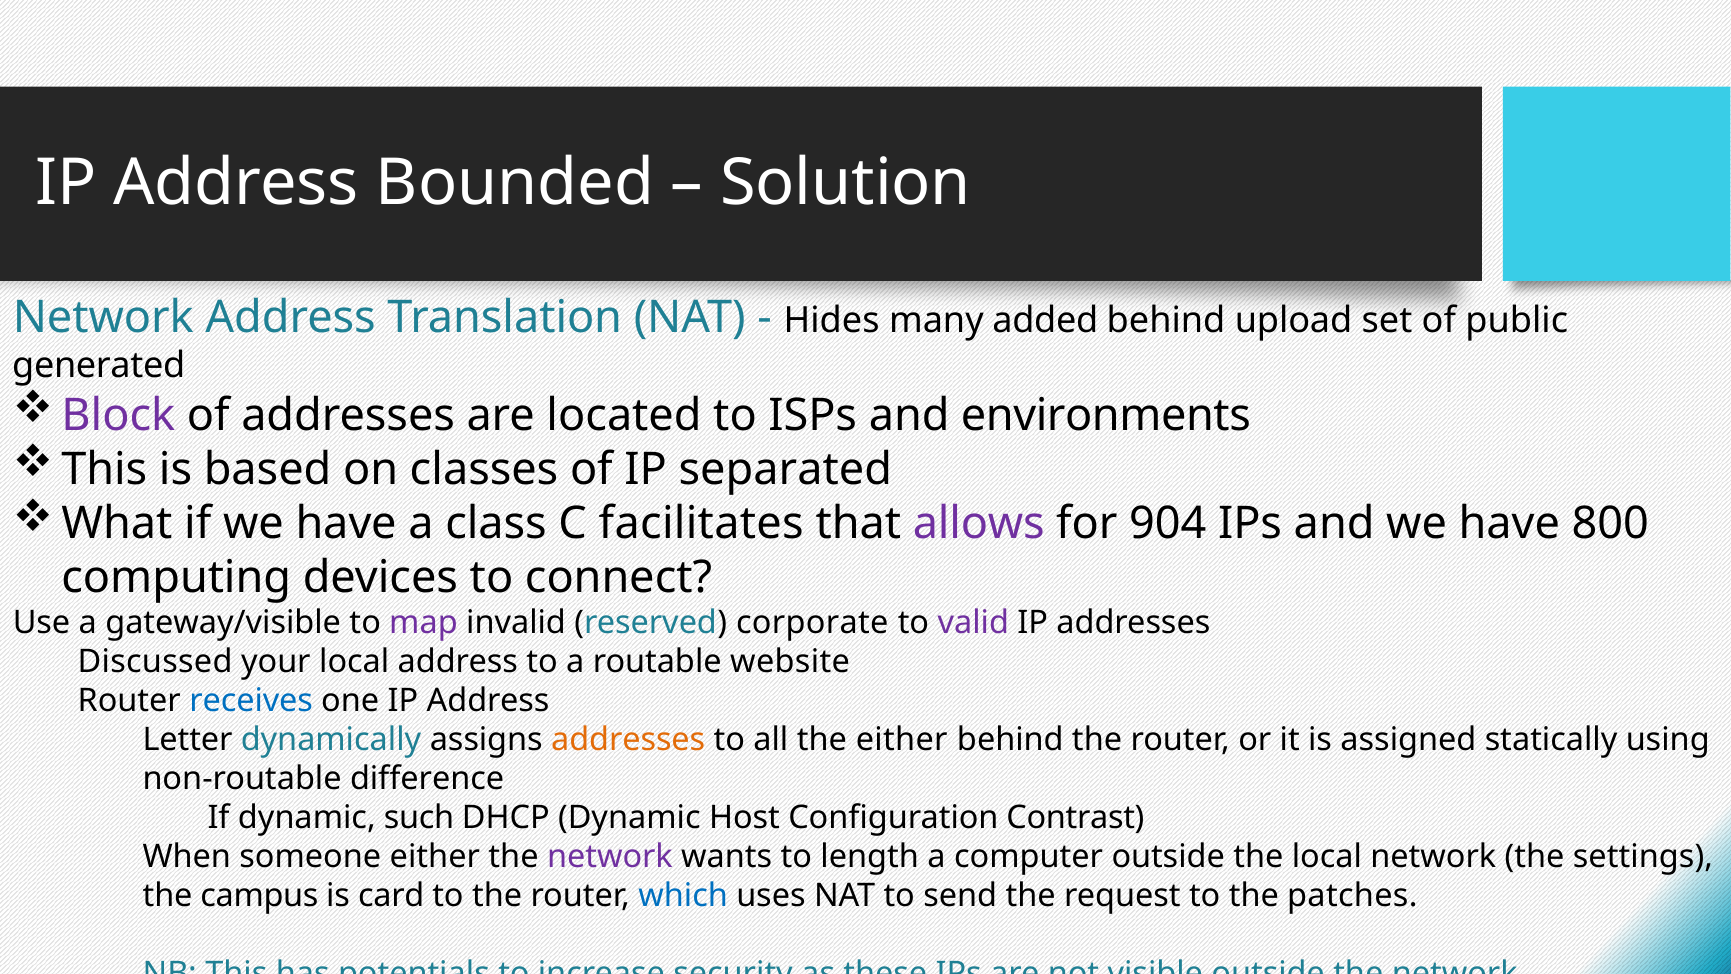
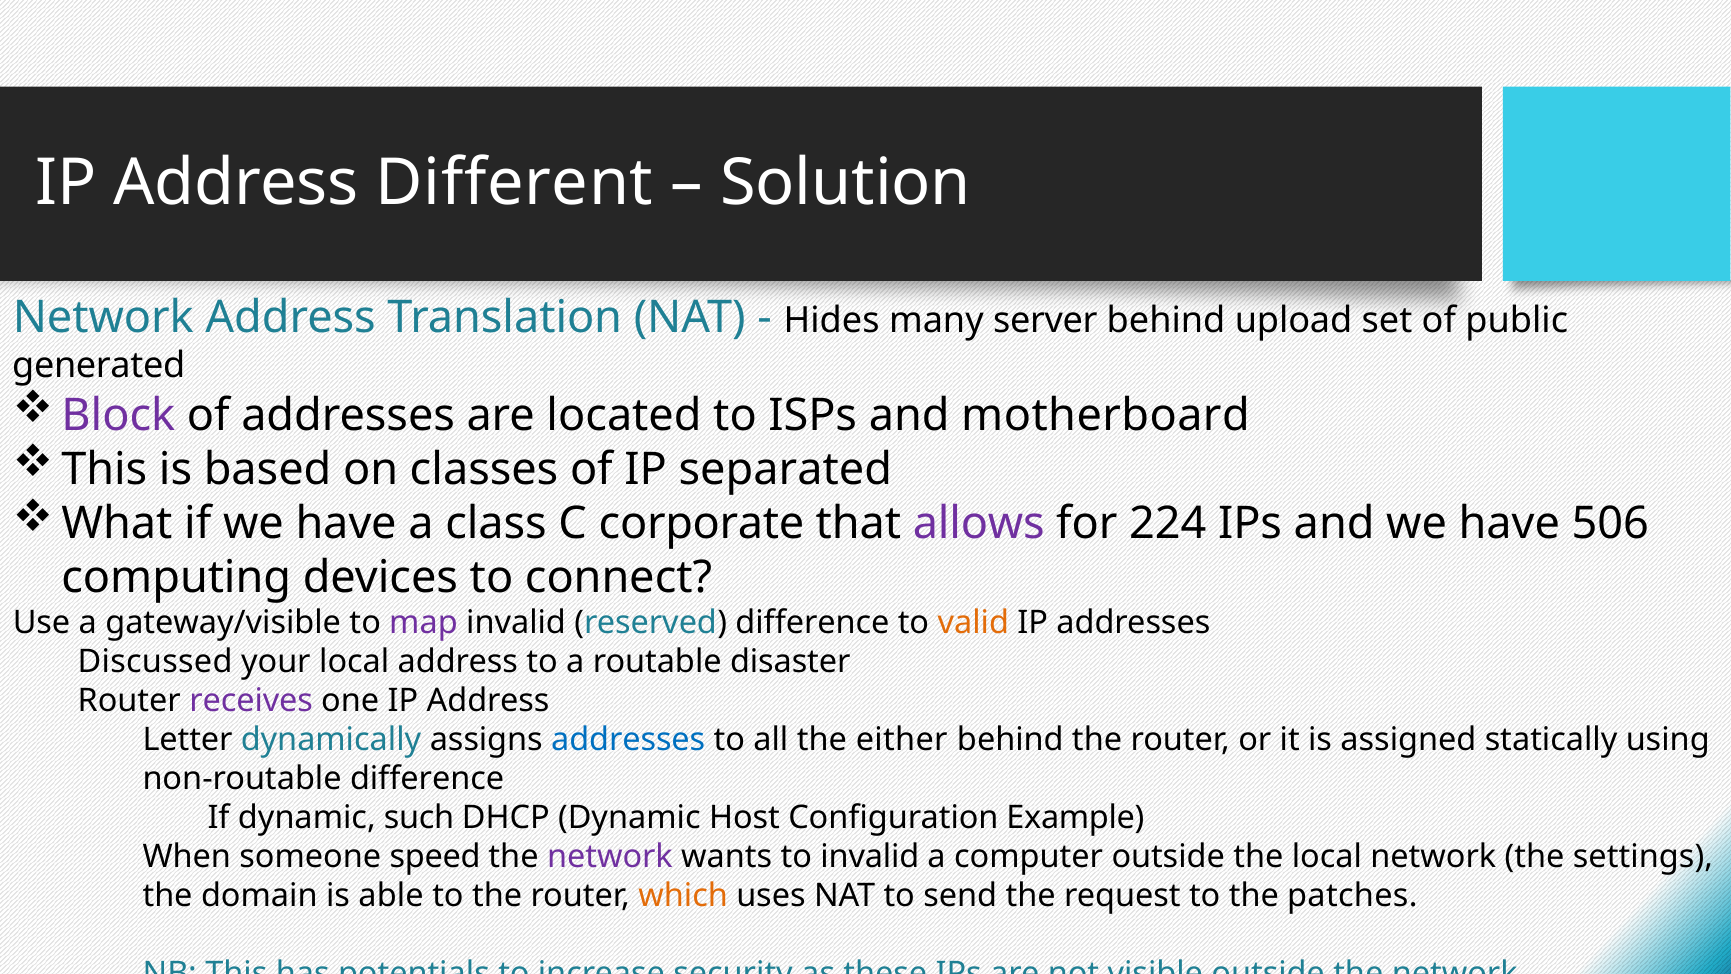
Bounded: Bounded -> Different
added: added -> server
environments: environments -> motherboard
facilitates: facilitates -> corporate
904: 904 -> 224
800: 800 -> 506
reserved corporate: corporate -> difference
valid colour: purple -> orange
website: website -> disaster
receives colour: blue -> purple
addresses at (628, 740) colour: orange -> blue
Contrast: Contrast -> Example
someone either: either -> speed
to length: length -> invalid
campus: campus -> domain
card: card -> able
which colour: blue -> orange
